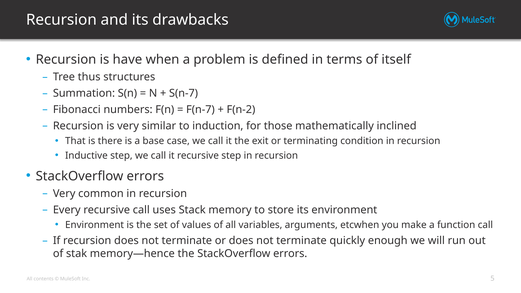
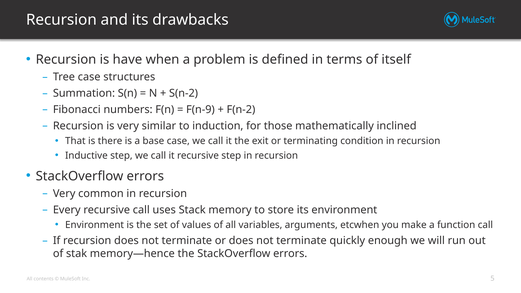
Tree thus: thus -> case
S(n-7: S(n-7 -> S(n-2
F(n-7: F(n-7 -> F(n-9
